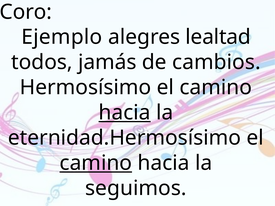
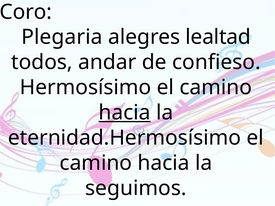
Ejemplo: Ejemplo -> Plegaria
jamás: jamás -> andar
cambios: cambios -> confieso
camino at (96, 163) underline: present -> none
